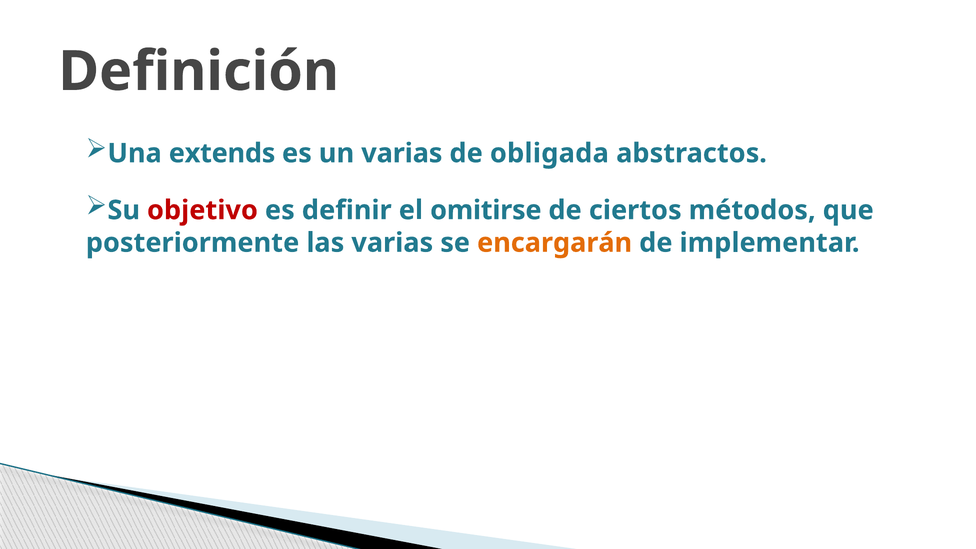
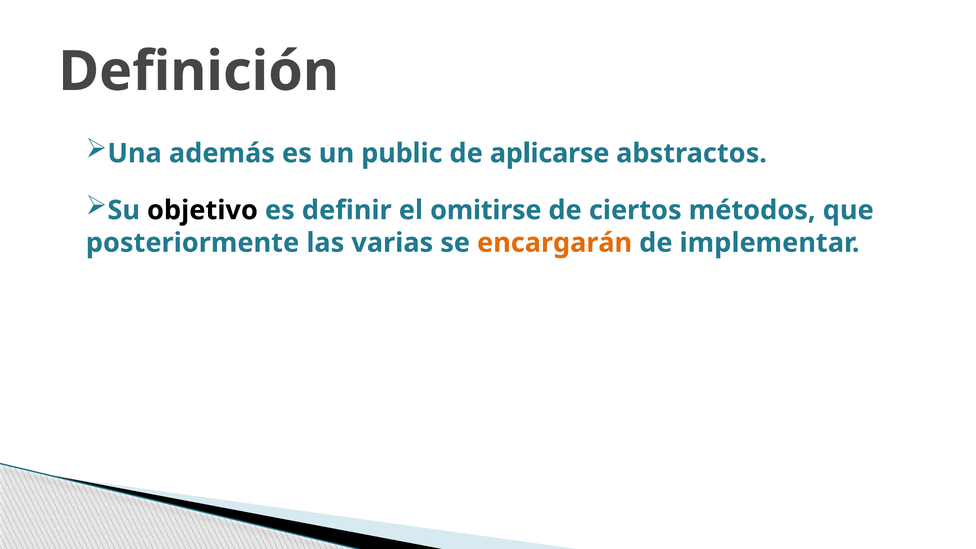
extends: extends -> además
un varias: varias -> public
obligada: obligada -> aplicarse
objetivo colour: red -> black
